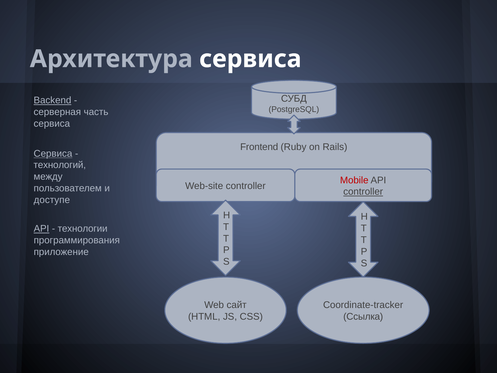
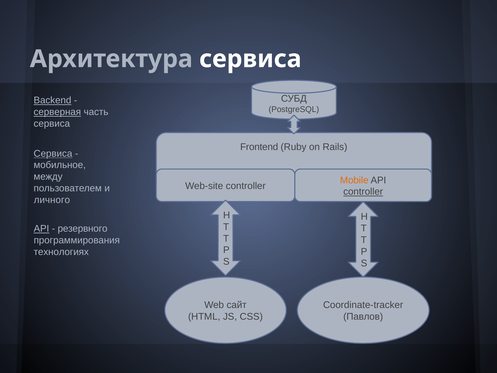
серверная underline: none -> present
технологий: технологий -> мобильное
Mobile colour: red -> orange
доступе: доступе -> личного
технологии: технологии -> резервного
приложение: приложение -> технологиях
Ссылка: Ссылка -> Павлов
